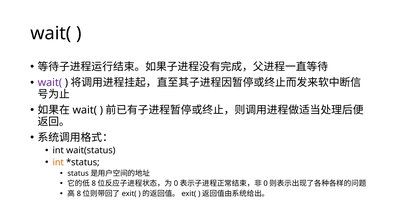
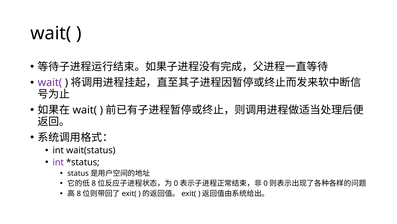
int at (58, 162) colour: orange -> purple
